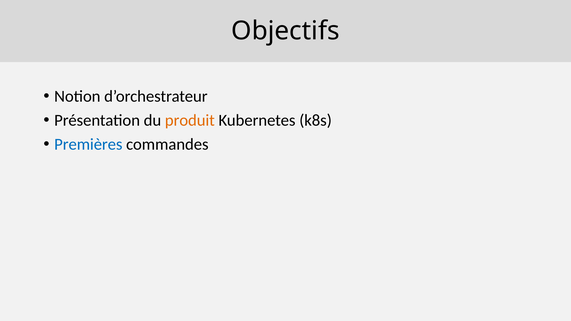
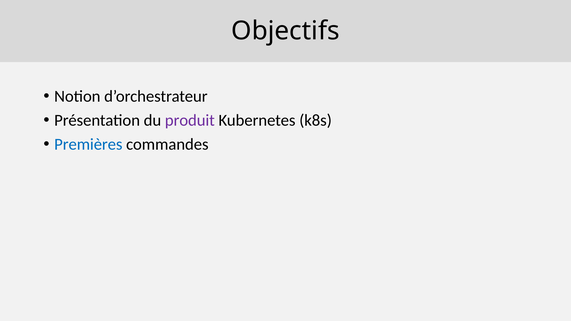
produit colour: orange -> purple
